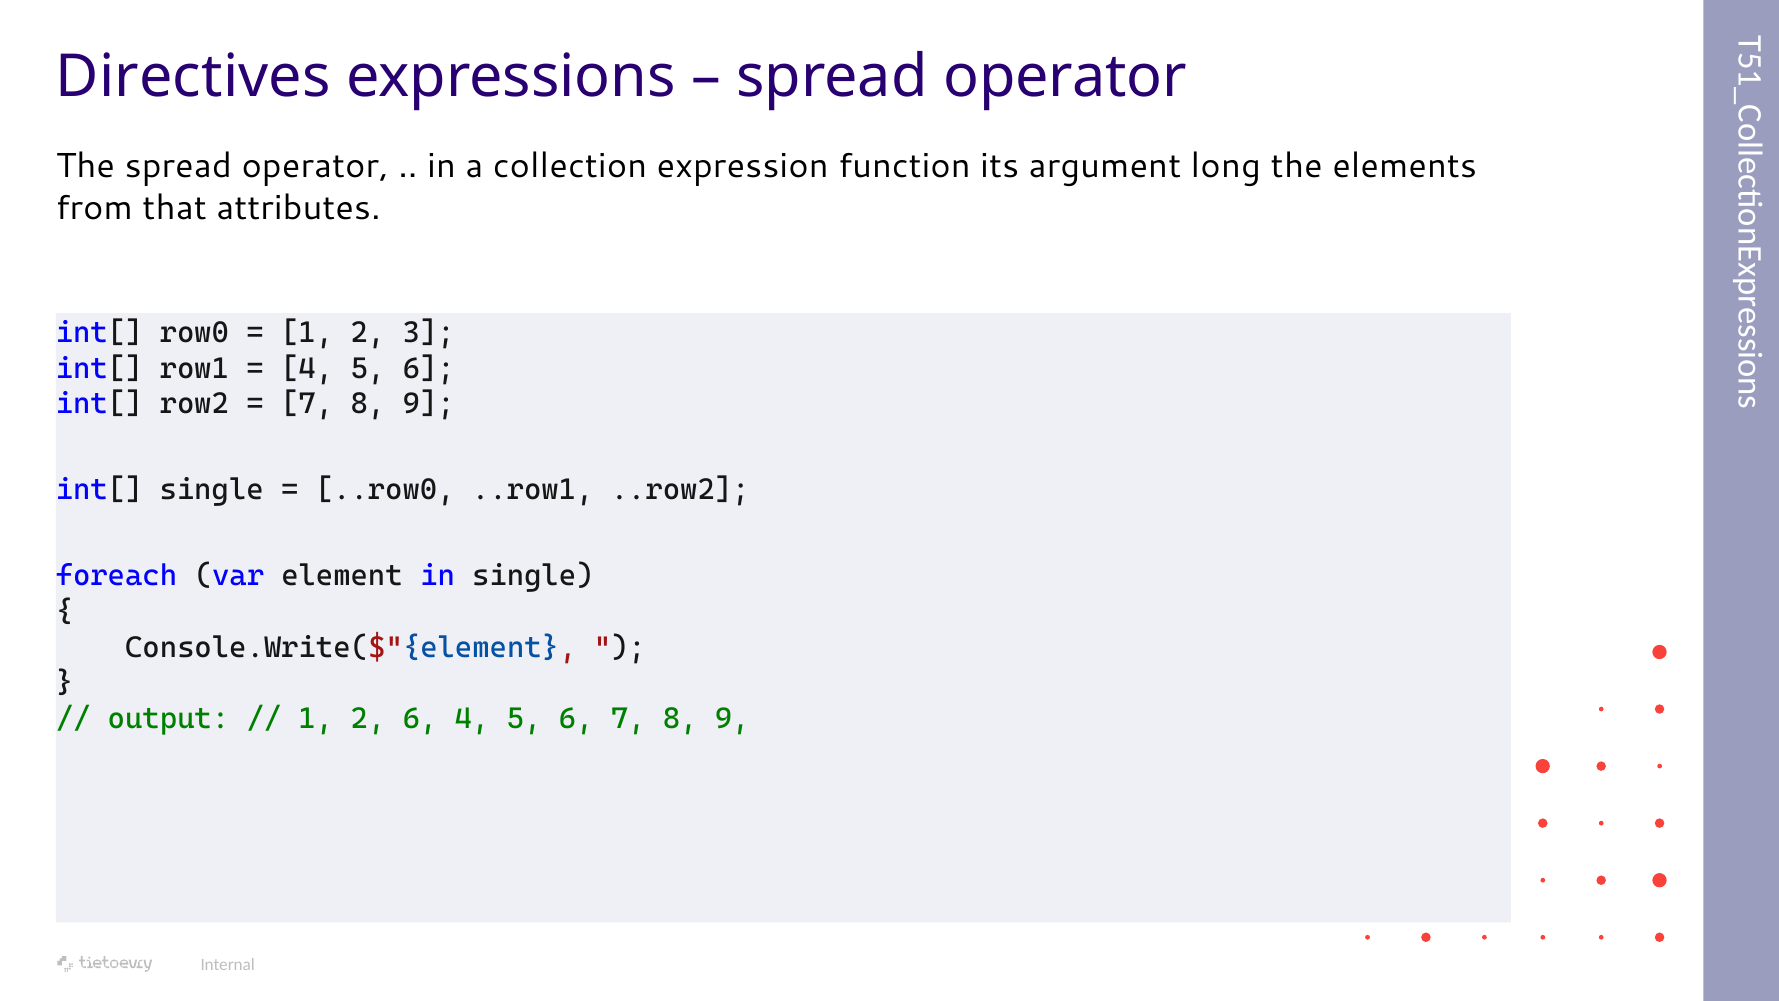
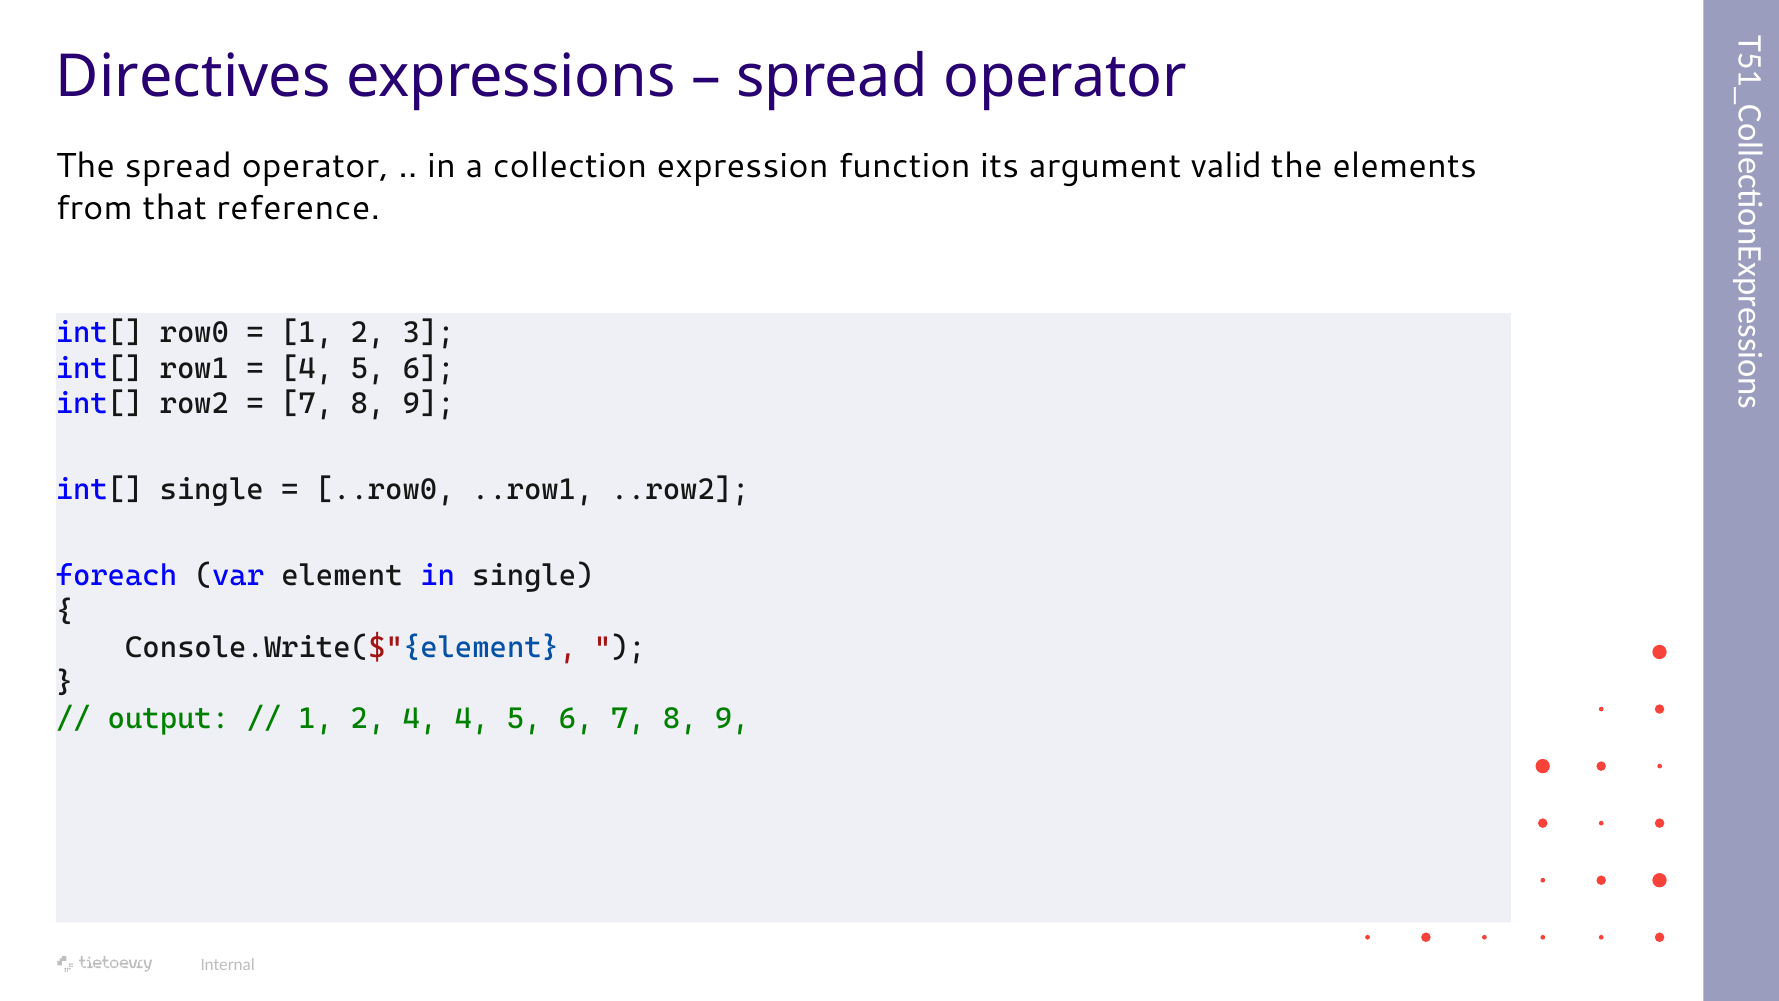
long: long -> valid
attributes: attributes -> reference
2 6: 6 -> 4
